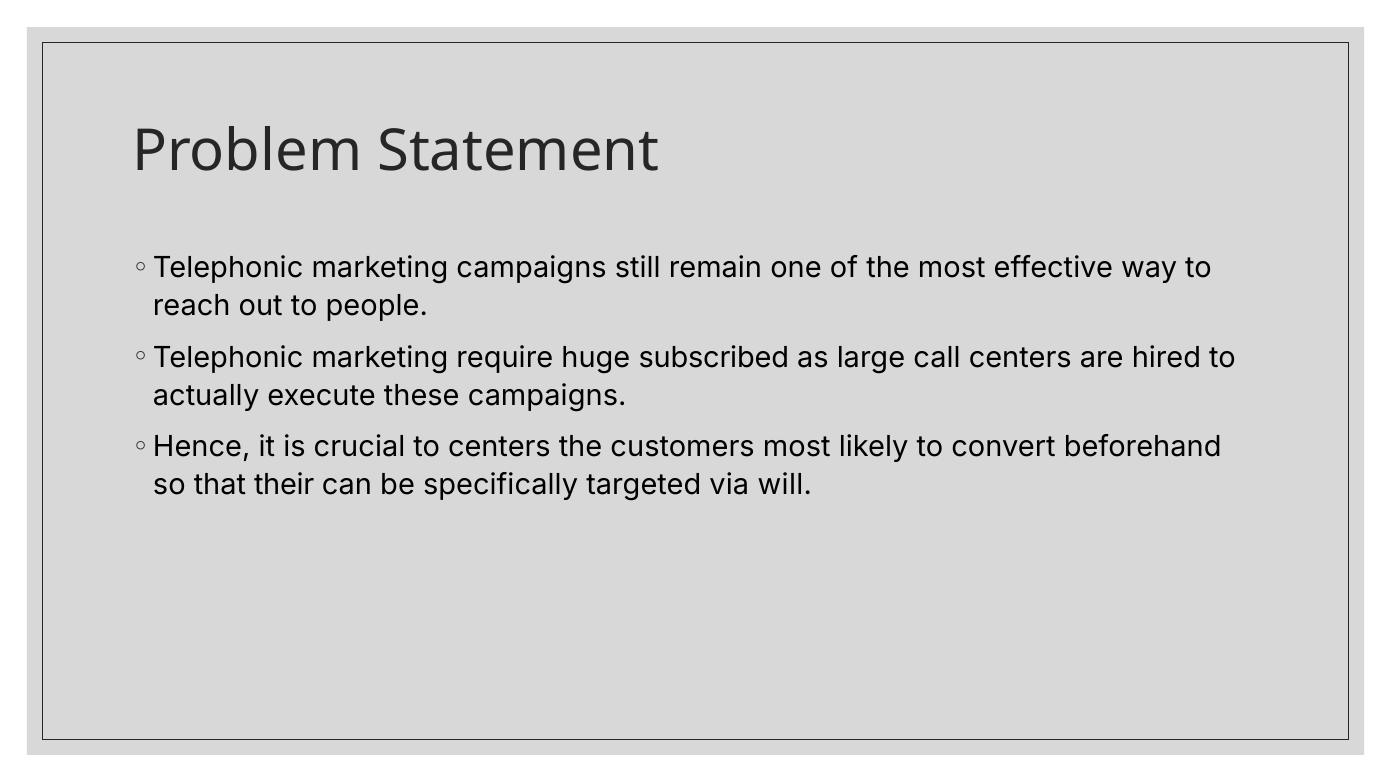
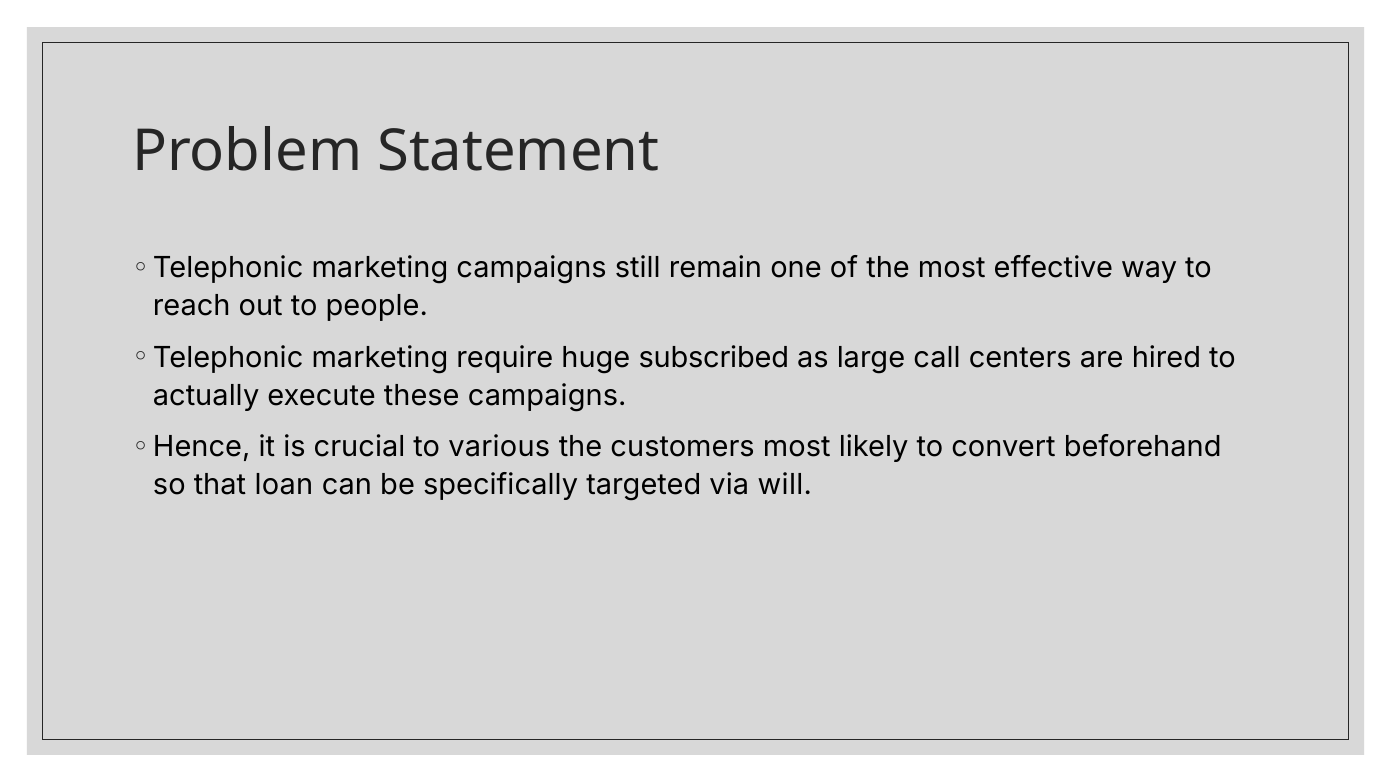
to centers: centers -> various
their: their -> loan
